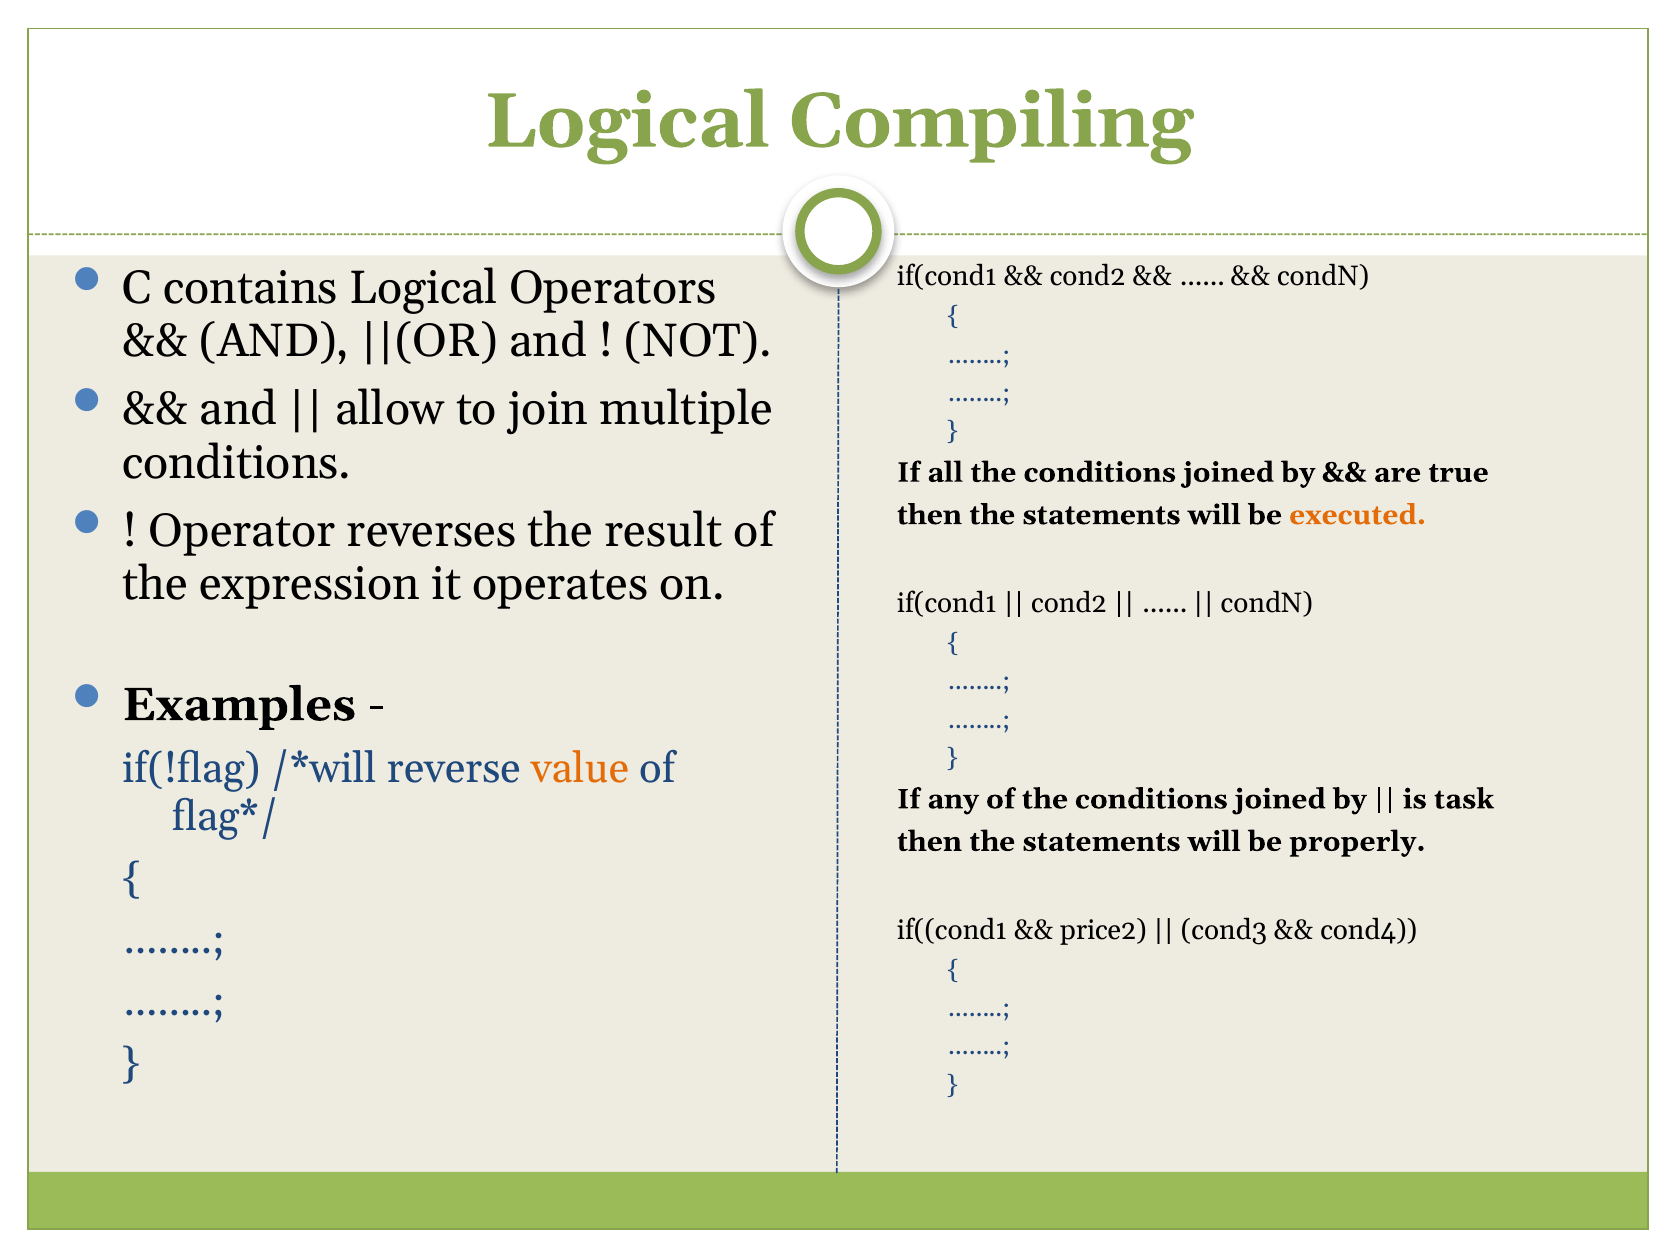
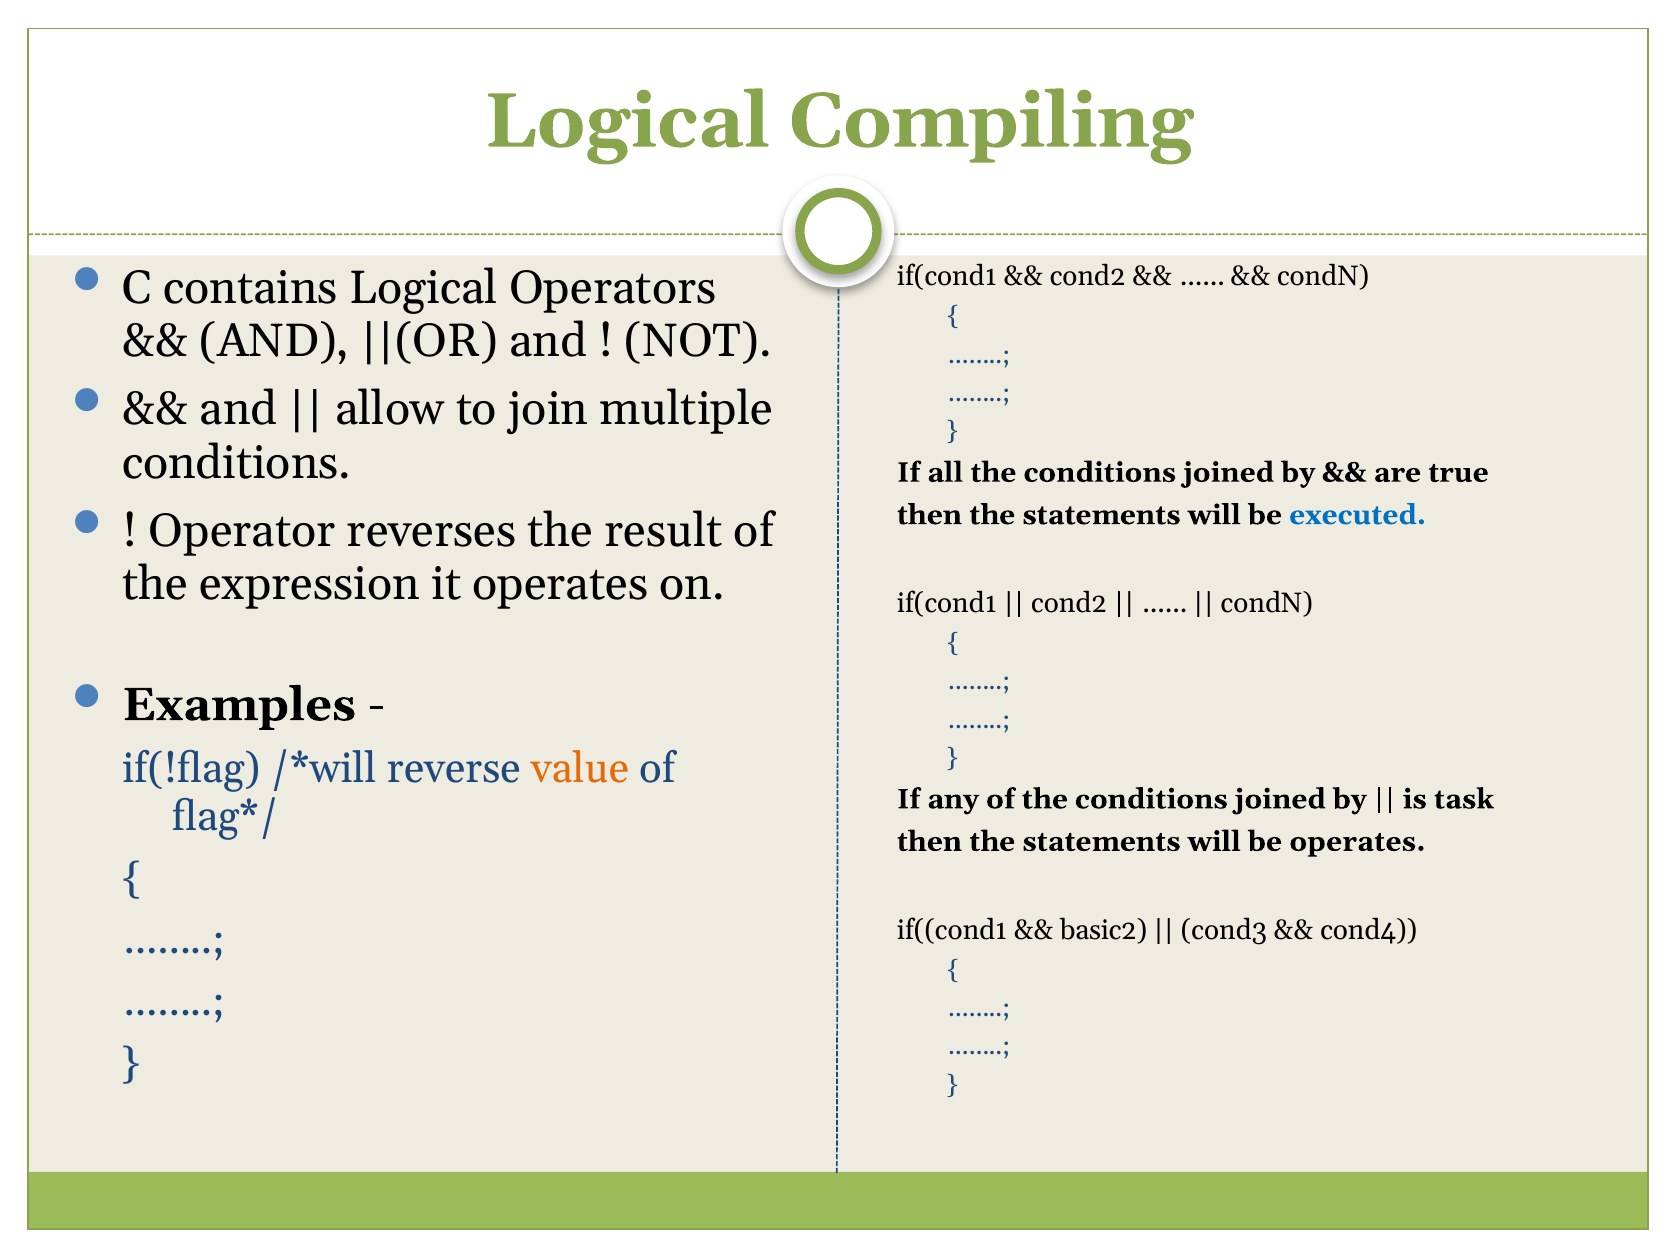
executed colour: orange -> blue
be properly: properly -> operates
price2: price2 -> basic2
